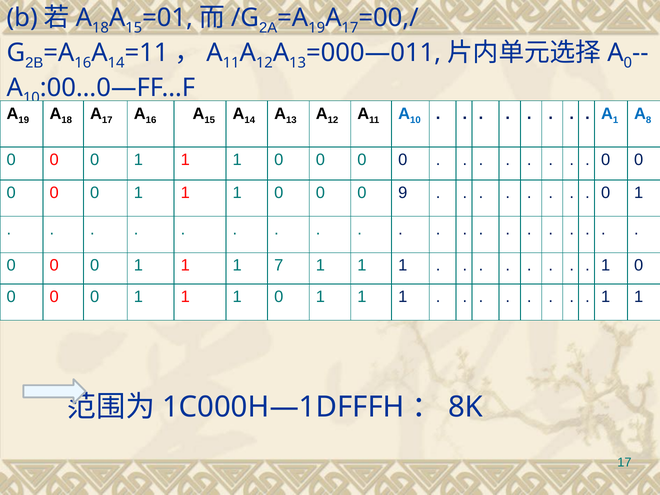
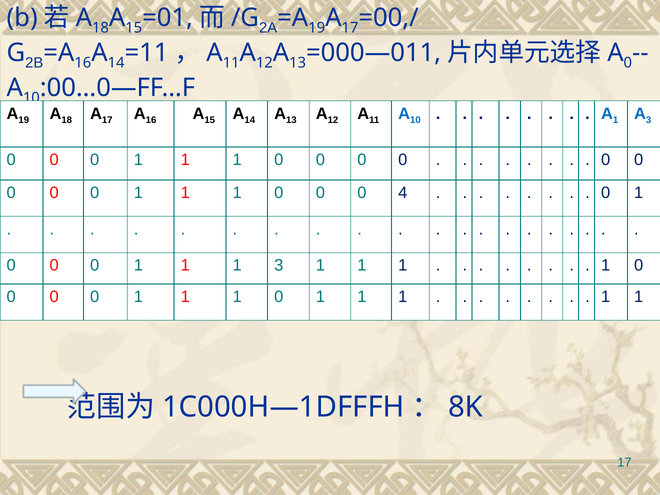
8 at (649, 120): 8 -> 3
9: 9 -> 4
1 7: 7 -> 3
